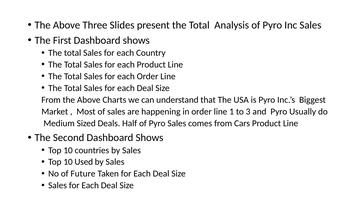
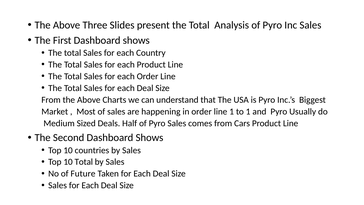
to 3: 3 -> 1
10 Used: Used -> Total
